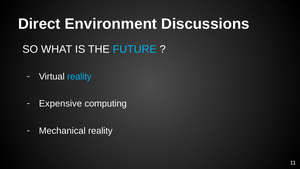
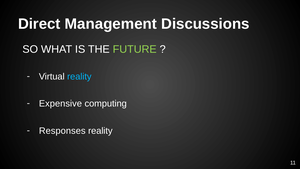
Environment: Environment -> Management
FUTURE colour: light blue -> light green
Mechanical: Mechanical -> Responses
